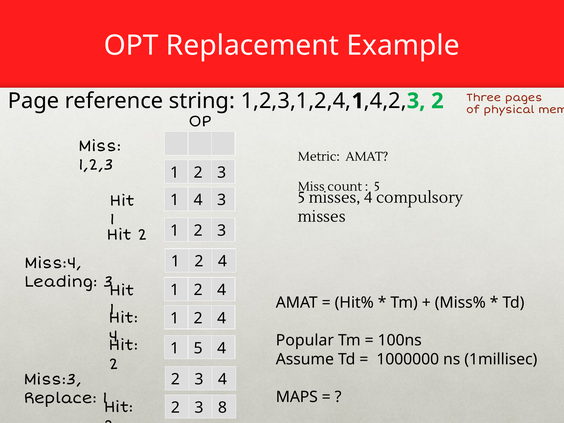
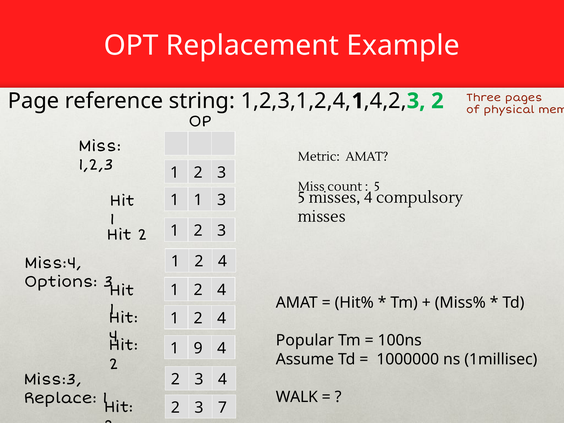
4 at (198, 200): 4 -> 1
Leading: Leading -> Options
1 5: 5 -> 9
MAPS: MAPS -> WALK
8: 8 -> 7
